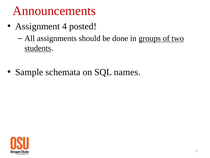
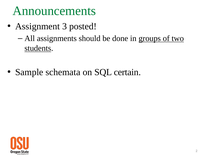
Announcements colour: red -> green
4: 4 -> 3
names: names -> certain
